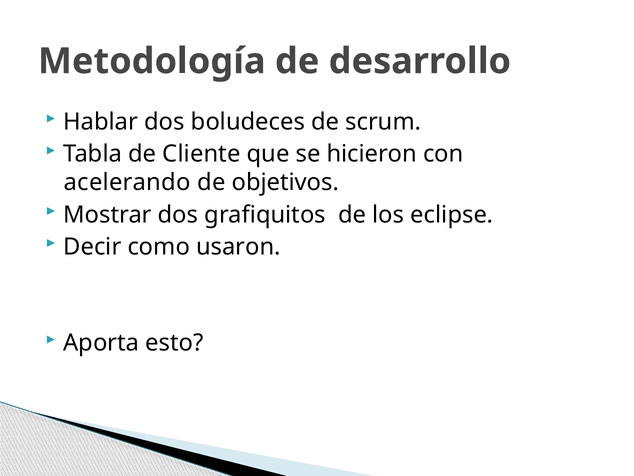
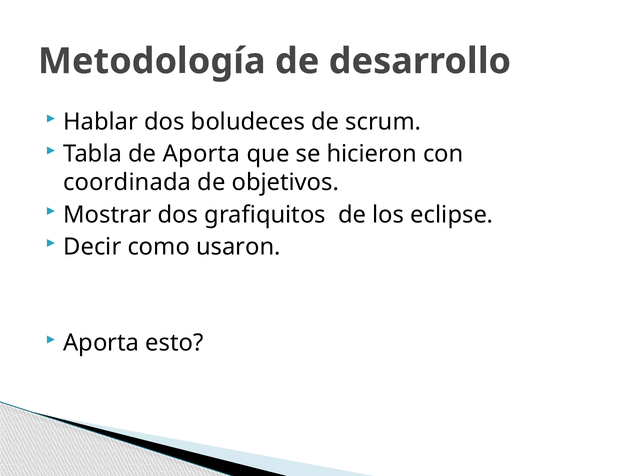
de Cliente: Cliente -> Aporta
acelerando: acelerando -> coordinada
